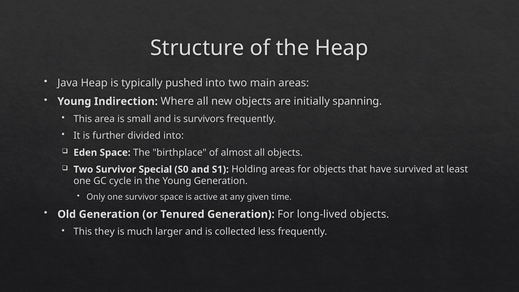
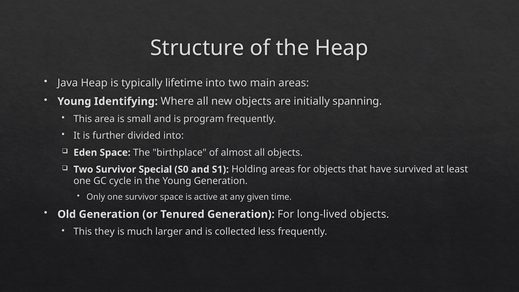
pushed: pushed -> lifetime
Indirection: Indirection -> Identifying
survivors: survivors -> program
